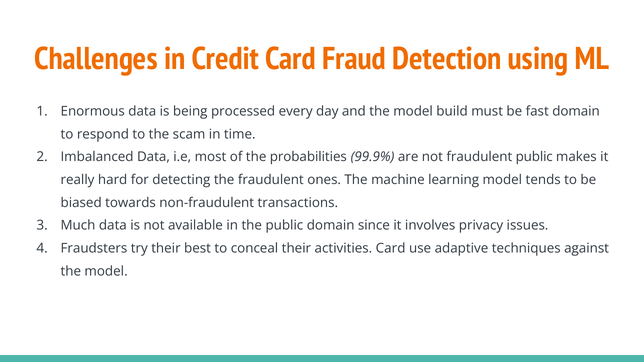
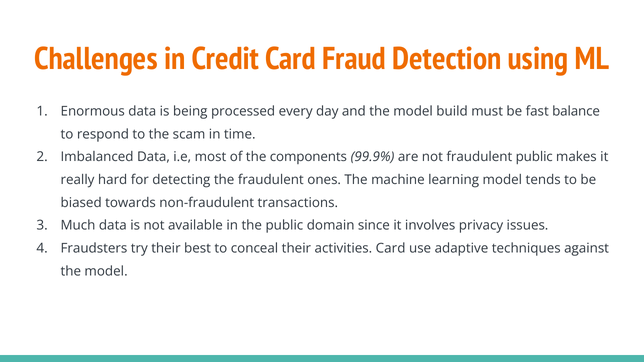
fast domain: domain -> balance
probabilities: probabilities -> components
